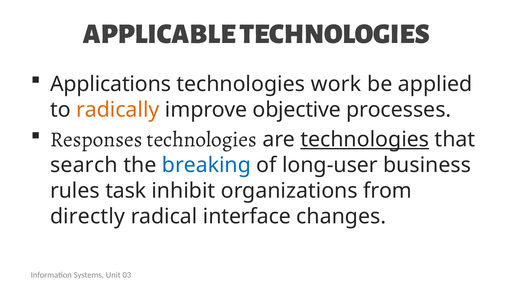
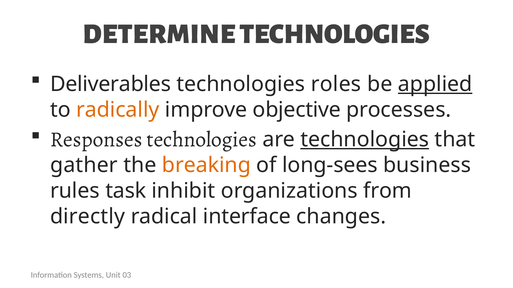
APPLICABLE: APPLICABLE -> DETERMINE
Applications: Applications -> Deliverables
work: work -> roles
applied underline: none -> present
search: search -> gather
breaking colour: blue -> orange
long-user: long-user -> long-sees
